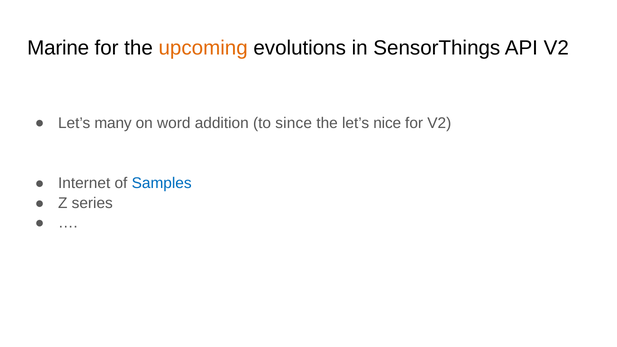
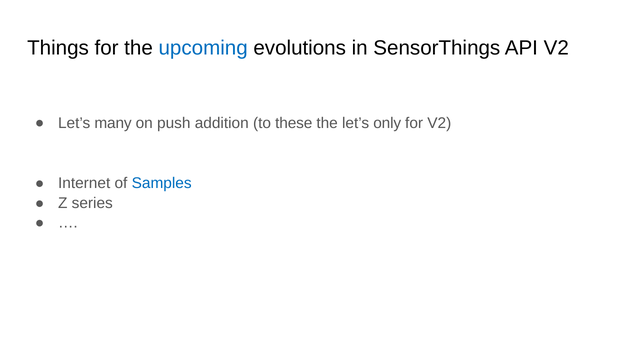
Marine: Marine -> Things
upcoming colour: orange -> blue
word: word -> push
since: since -> these
nice: nice -> only
